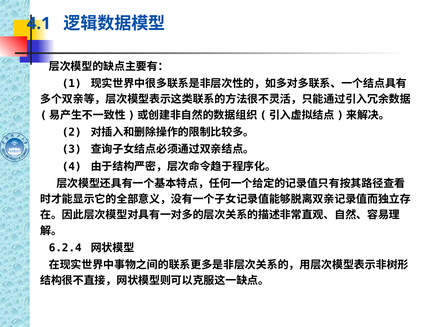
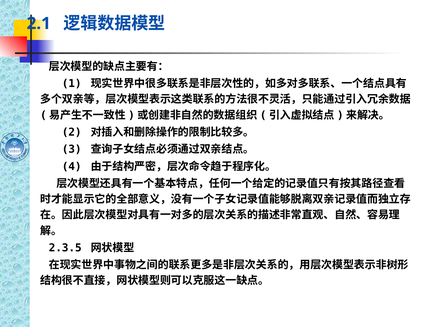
4.1: 4.1 -> 2.1
6.2.4: 6.2.4 -> 2.3.5
